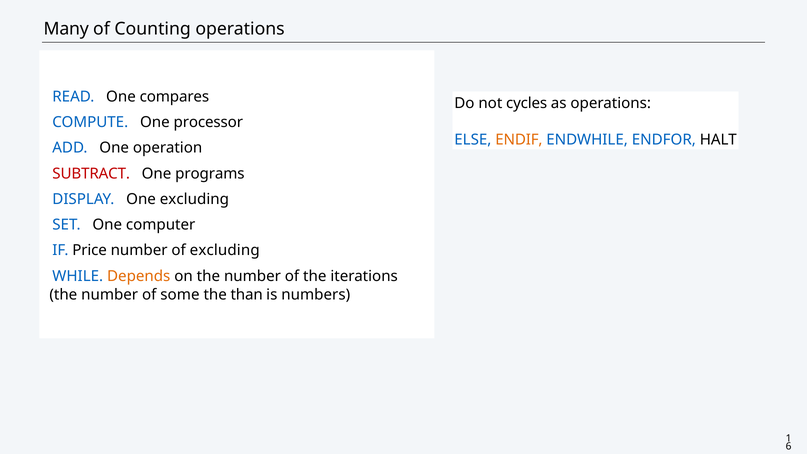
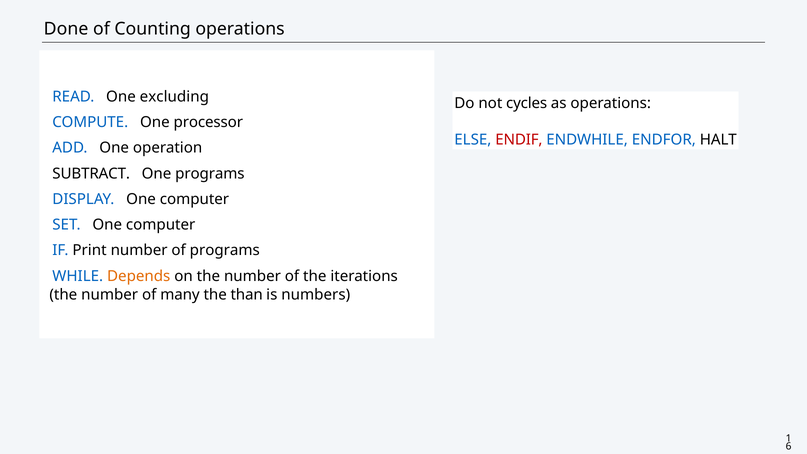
Many: Many -> Done
compares: compares -> excluding
ENDIF colour: orange -> red
SUBTRACT colour: red -> black
DISPLAY One excluding: excluding -> computer
Price: Price -> Print
of excluding: excluding -> programs
some: some -> many
